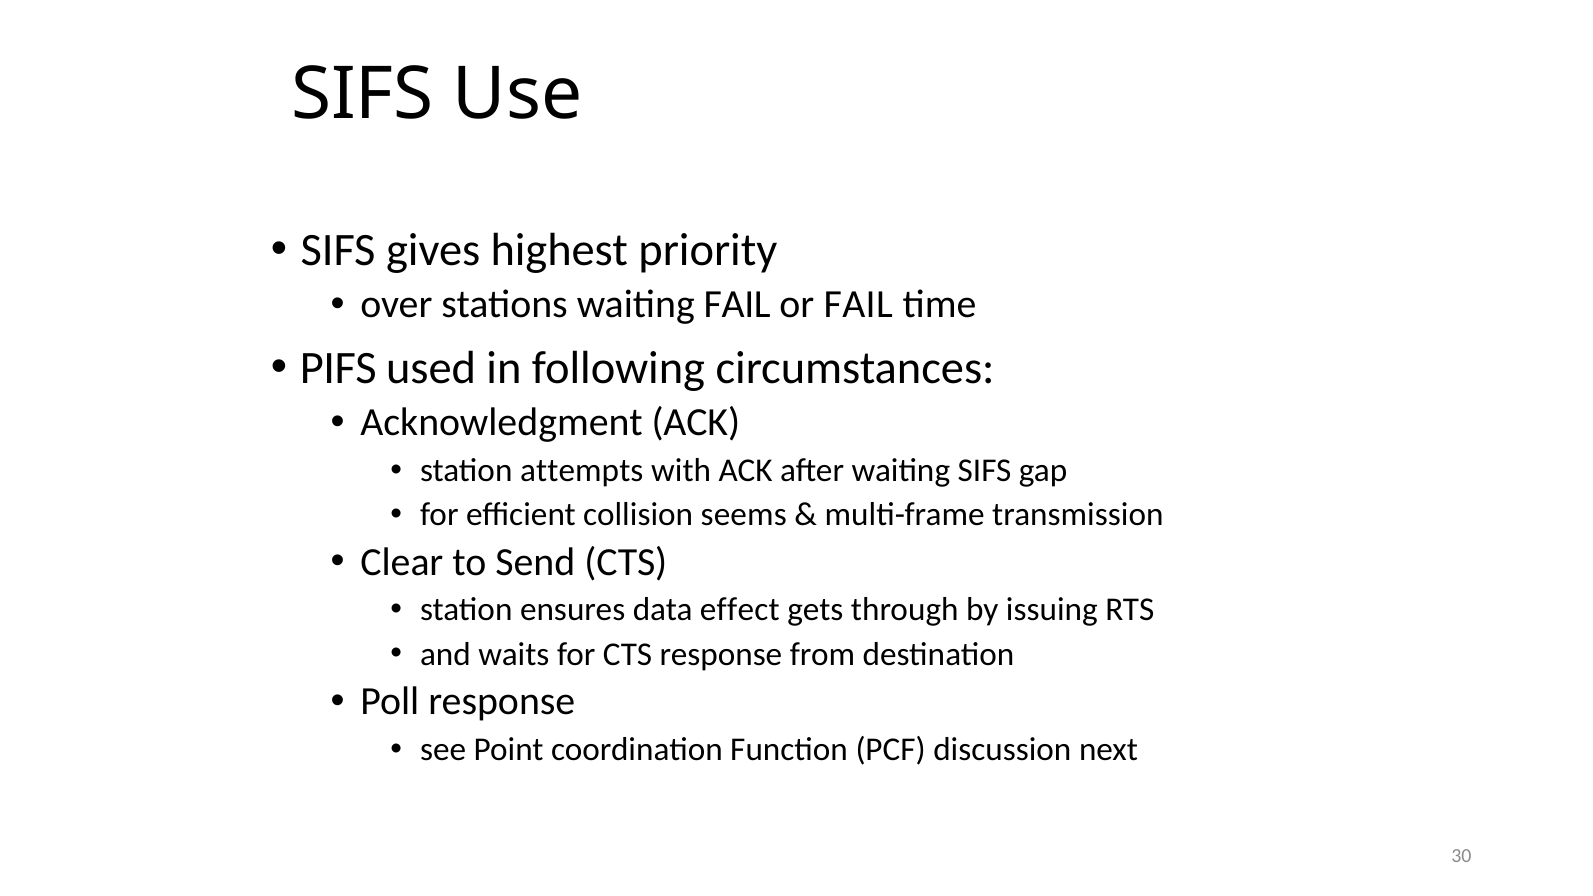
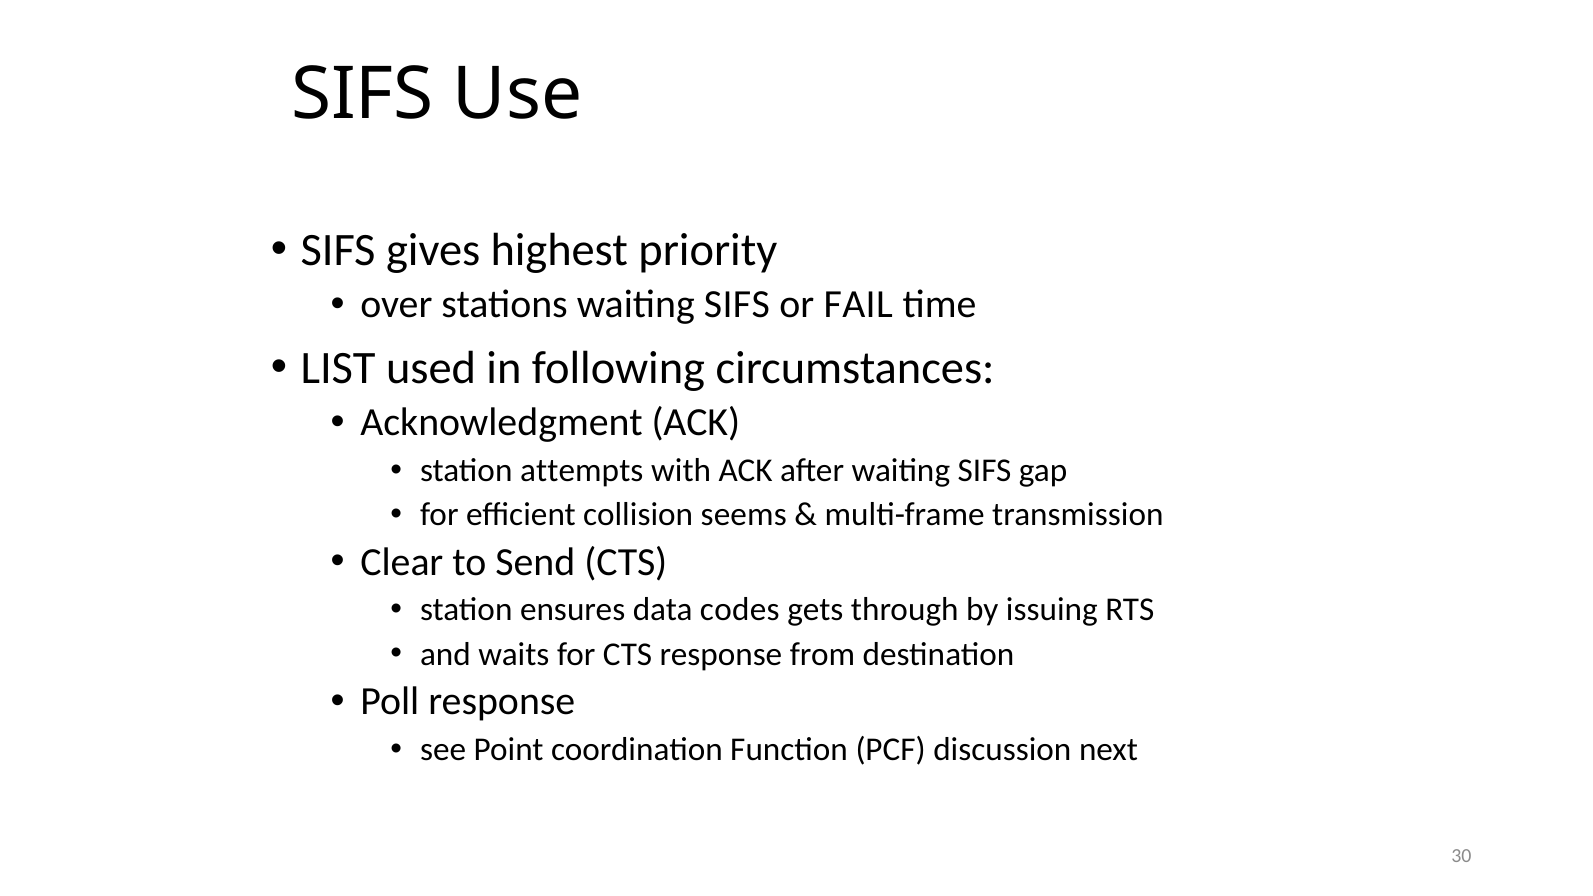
stations waiting FAIL: FAIL -> SIFS
PIFS: PIFS -> LIST
effect: effect -> codes
